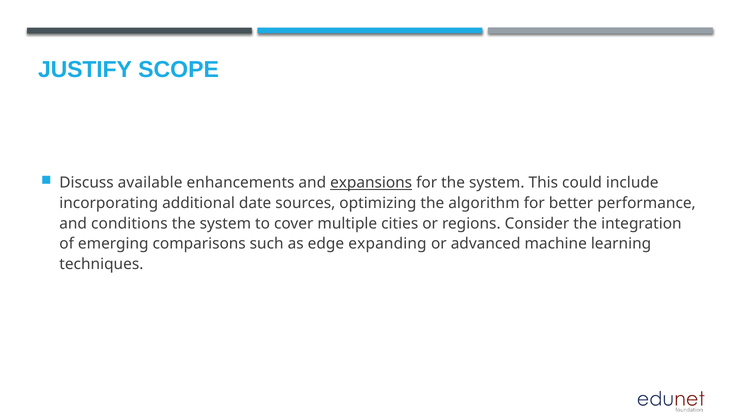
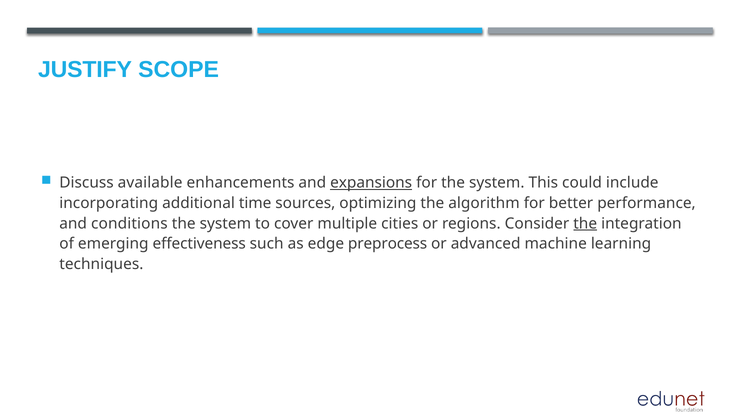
date: date -> time
the at (585, 224) underline: none -> present
comparisons: comparisons -> effectiveness
expanding: expanding -> preprocess
